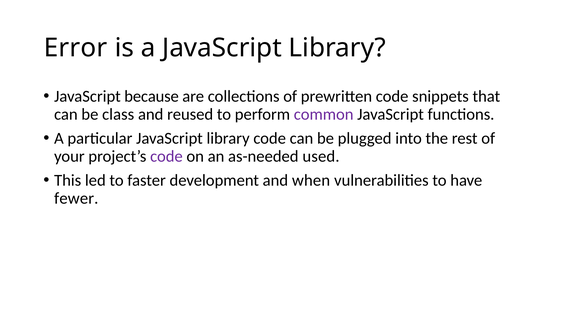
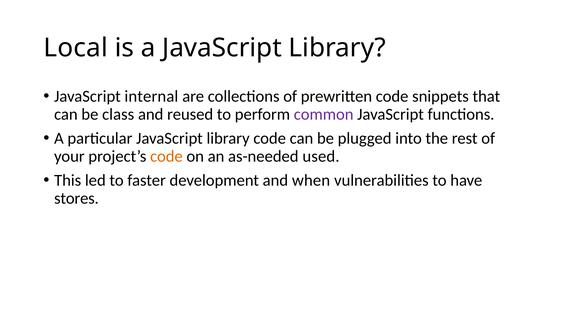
Error: Error -> Local
because: because -> internal
code at (166, 156) colour: purple -> orange
fewer: fewer -> stores
